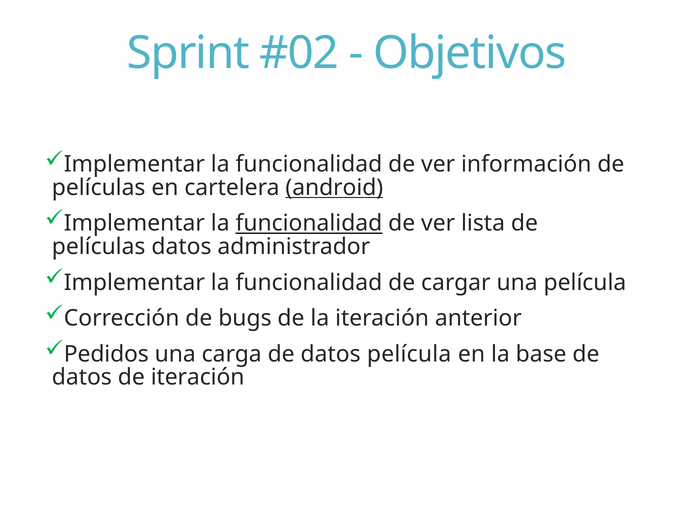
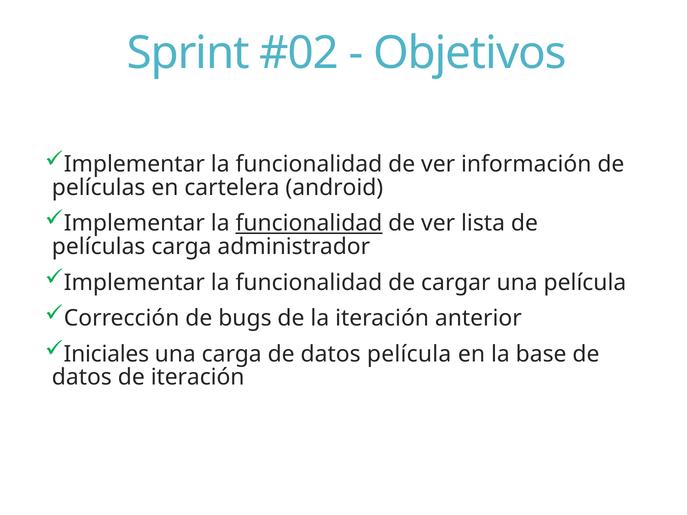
android underline: present -> none
películas datos: datos -> carga
Pedidos: Pedidos -> Iniciales
